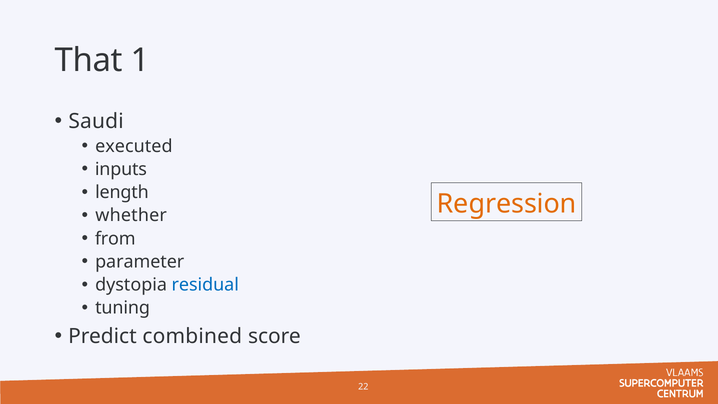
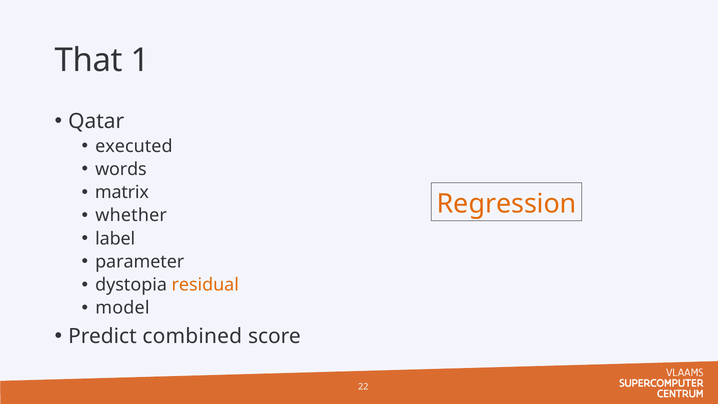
Saudi: Saudi -> Qatar
inputs: inputs -> words
length: length -> matrix
from: from -> label
residual colour: blue -> orange
tuning: tuning -> model
